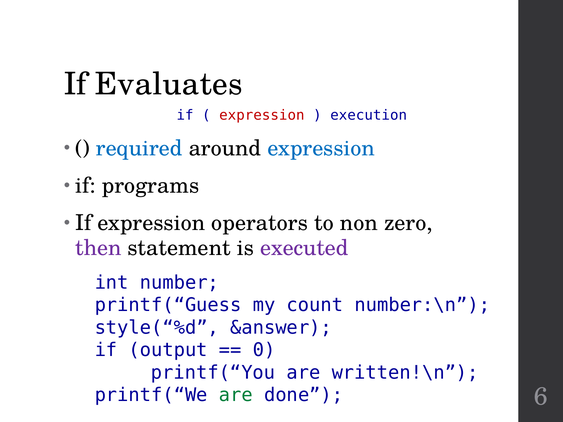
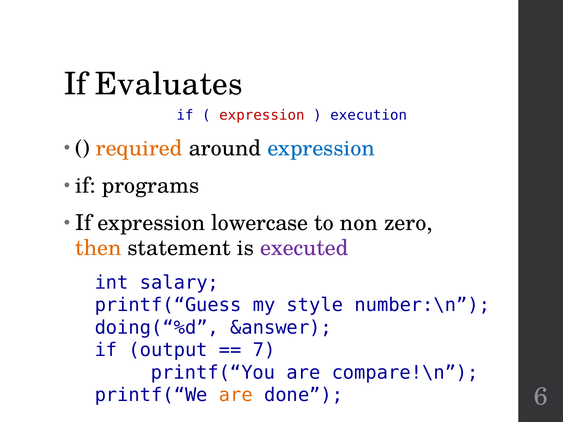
required colour: blue -> orange
operators: operators -> lowercase
then colour: purple -> orange
number: number -> salary
count: count -> style
style(“%d: style(“%d -> doing(“%d
0: 0 -> 7
written!\n: written!\n -> compare!\n
are at (236, 395) colour: green -> orange
